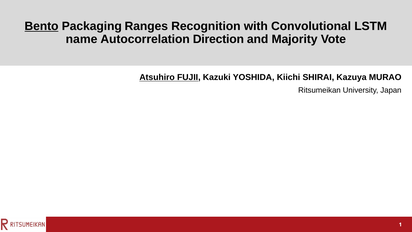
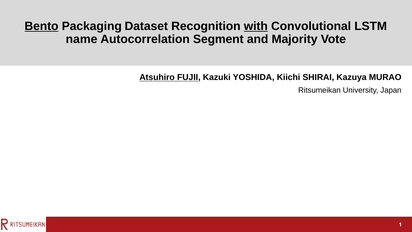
Ranges: Ranges -> Dataset
with underline: none -> present
Direction: Direction -> Segment
